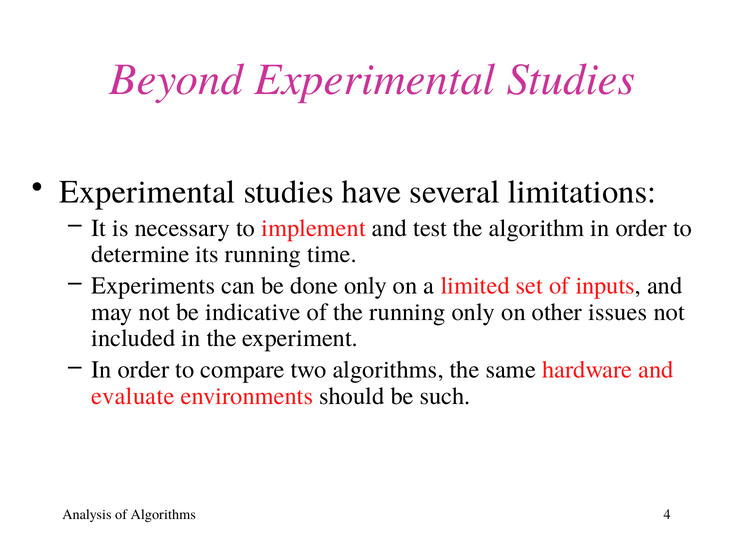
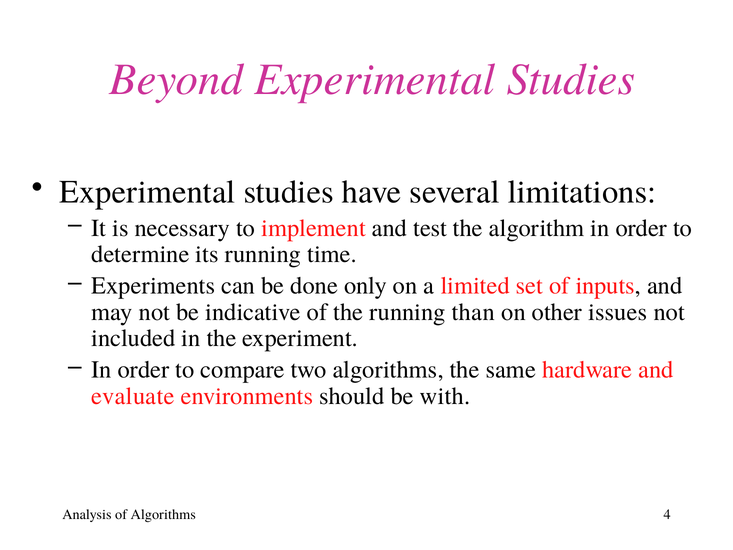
running only: only -> than
such: such -> with
